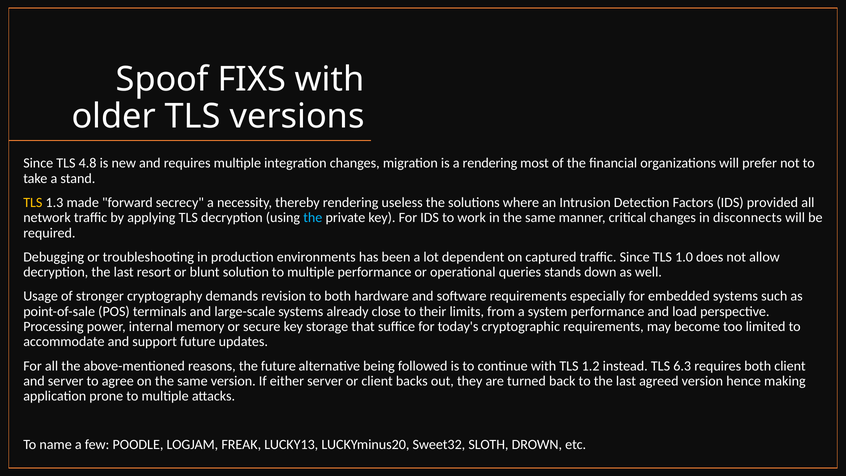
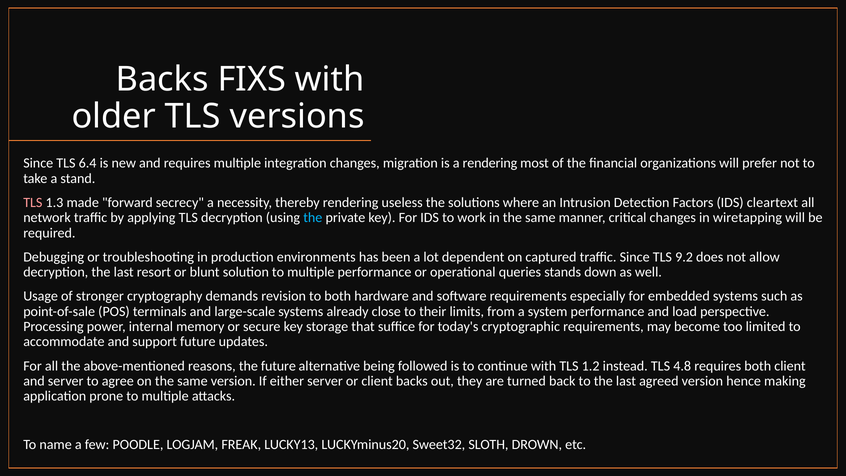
Spoof at (162, 79): Spoof -> Backs
4.8: 4.8 -> 6.4
TLS at (33, 202) colour: yellow -> pink
provided: provided -> cleartext
disconnects: disconnects -> wiretapping
1.0: 1.0 -> 9.2
6.3: 6.3 -> 4.8
